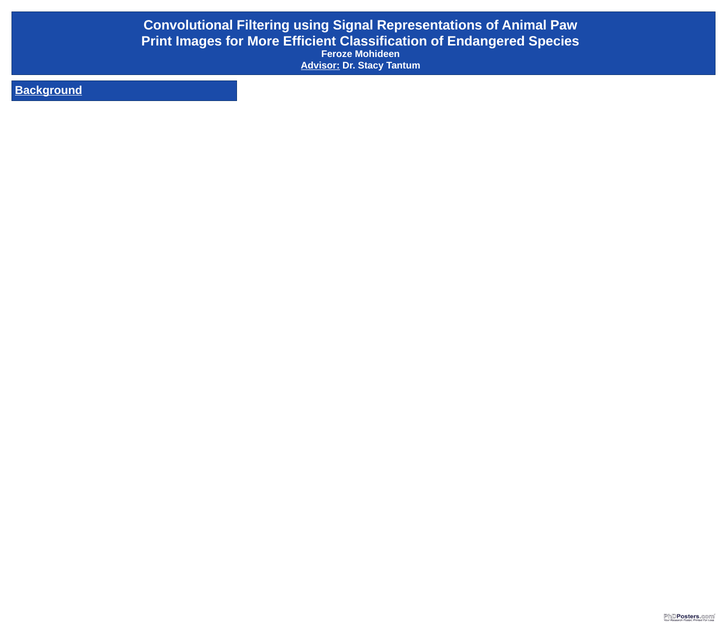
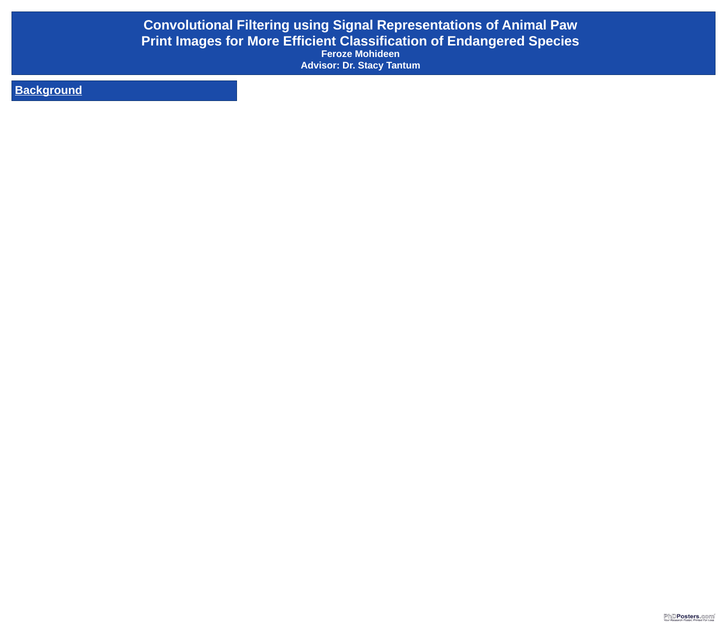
Advisor underline: present -> none
